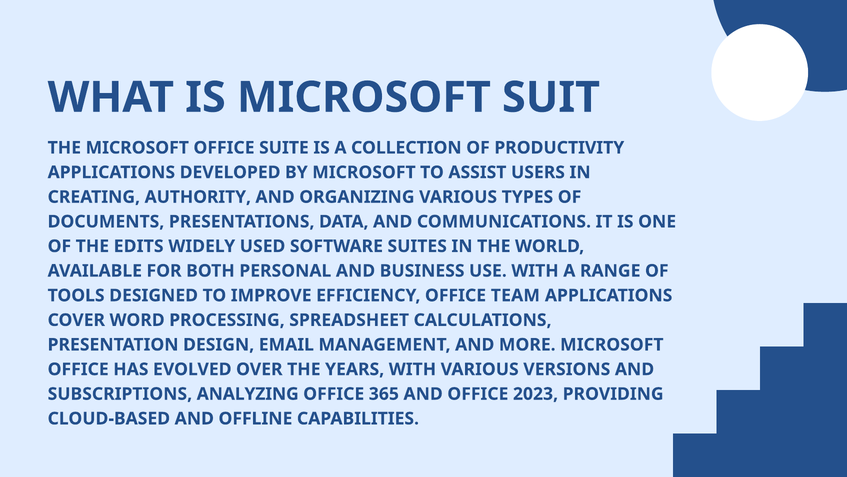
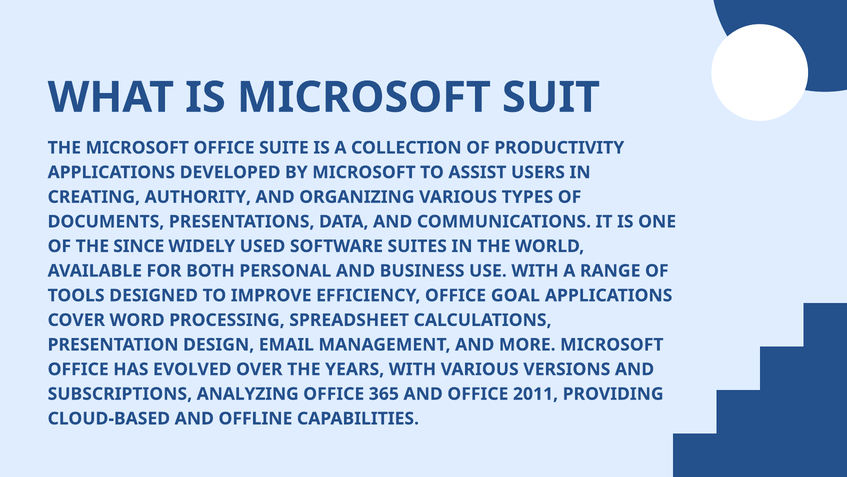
EDITS: EDITS -> SINCE
TEAM: TEAM -> GOAL
2023: 2023 -> 2011
